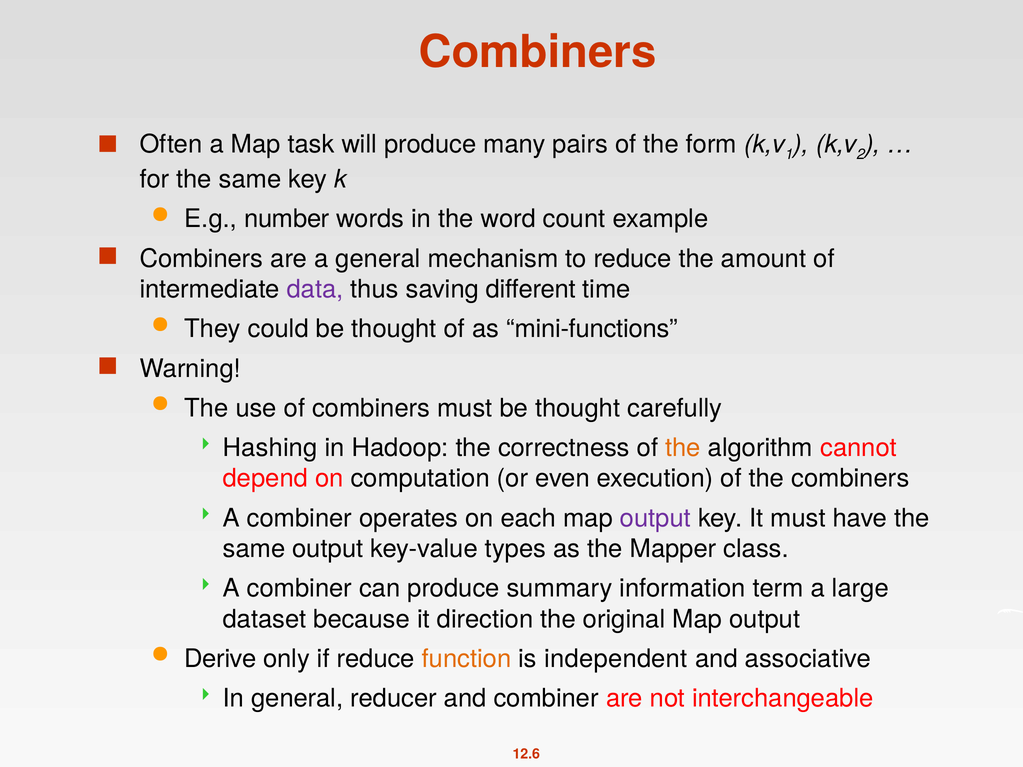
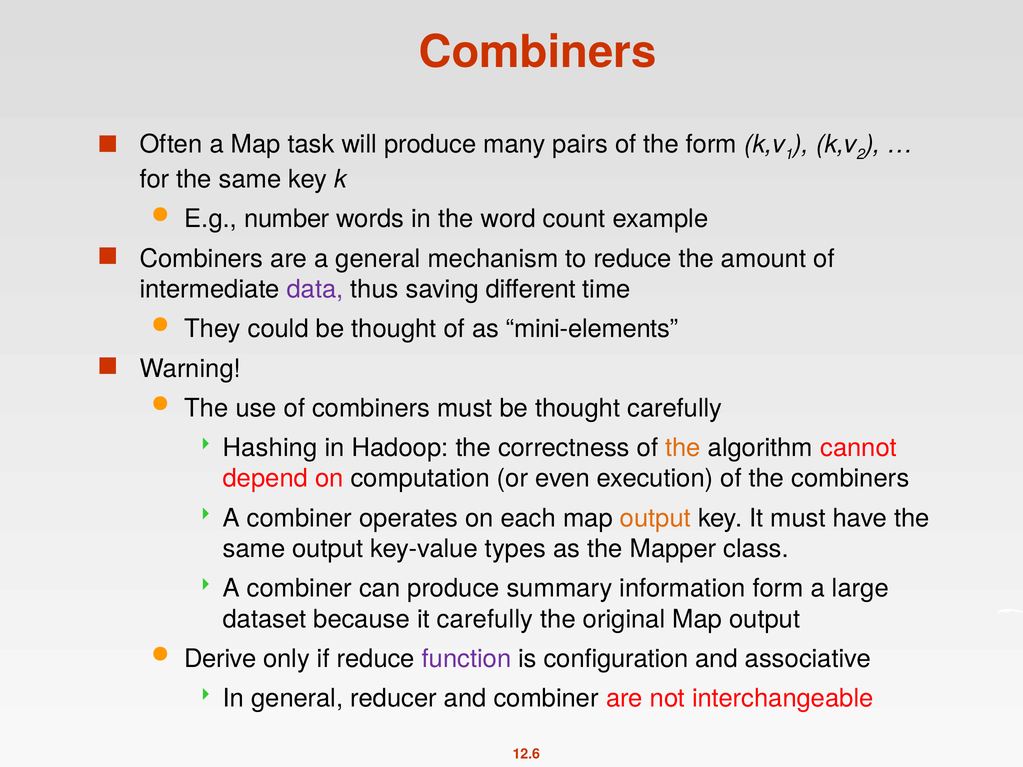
mini-functions: mini-functions -> mini-elements
output at (655, 518) colour: purple -> orange
information term: term -> form
it direction: direction -> carefully
function colour: orange -> purple
independent: independent -> configuration
